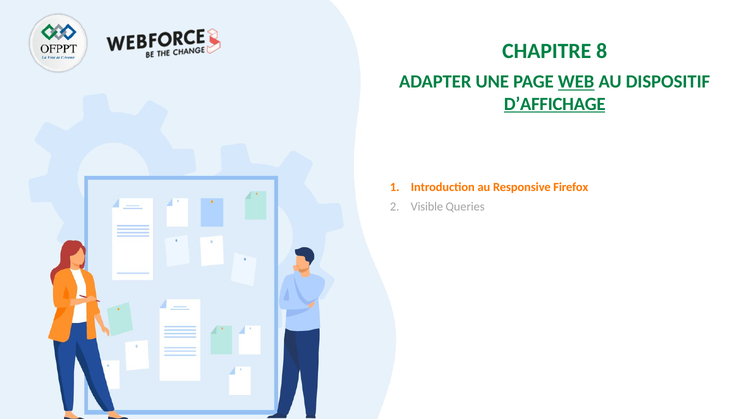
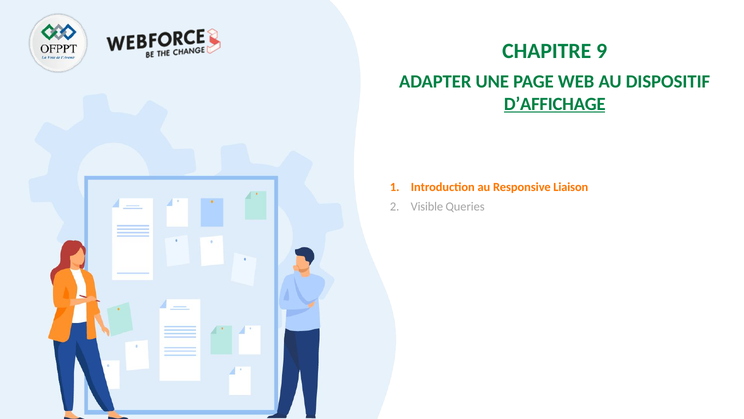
8: 8 -> 9
WEB underline: present -> none
Firefox: Firefox -> Liaison
